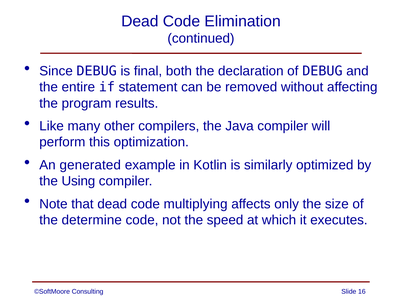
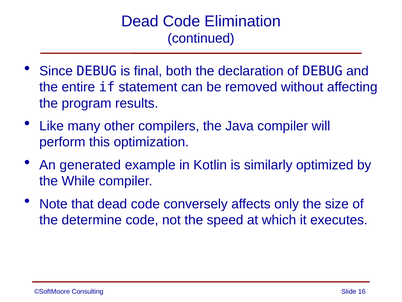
Using: Using -> While
multiplying: multiplying -> conversely
